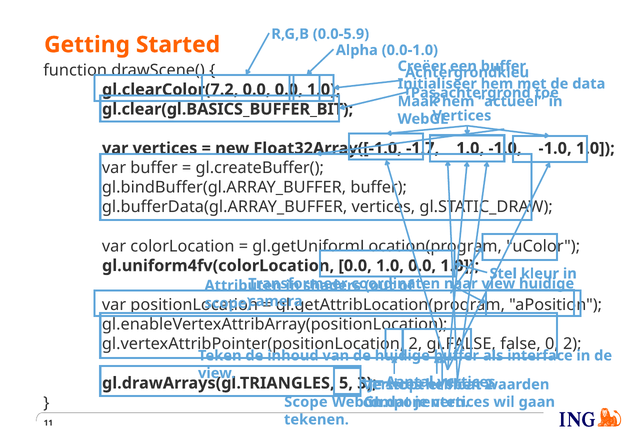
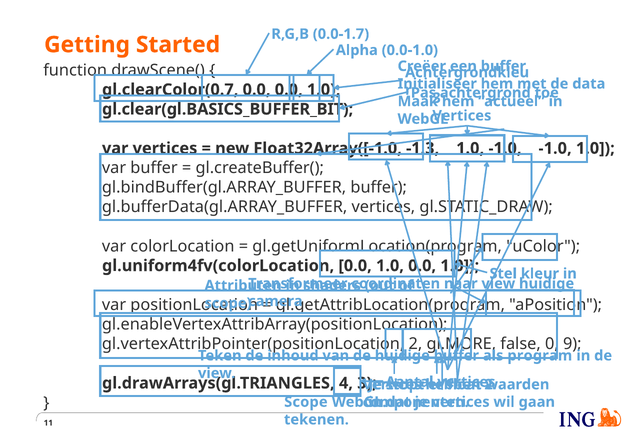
0.0-5.9: 0.0-5.9 -> 0.0-1.7
gl.clearColor(7.2: gl.clearColor(7.2 -> gl.clearColor(0.7
-1.7: -1.7 -> -1.3
gl.FALSE: gl.FALSE -> gl.MORE
0 2: 2 -> 9
interface: interface -> program
5: 5 -> 4
